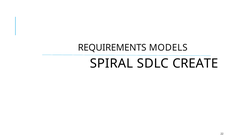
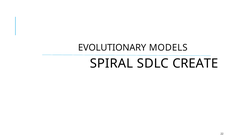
REQUIREMENTS: REQUIREMENTS -> EVOLUTIONARY
